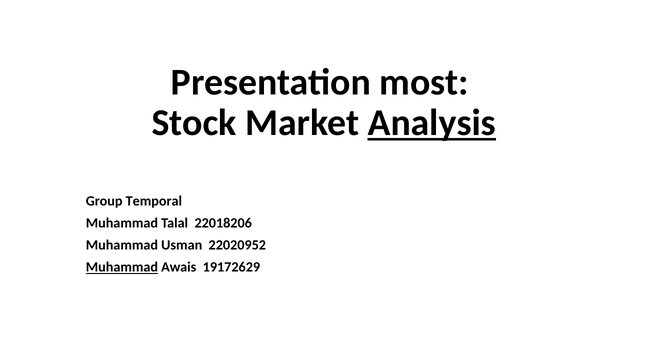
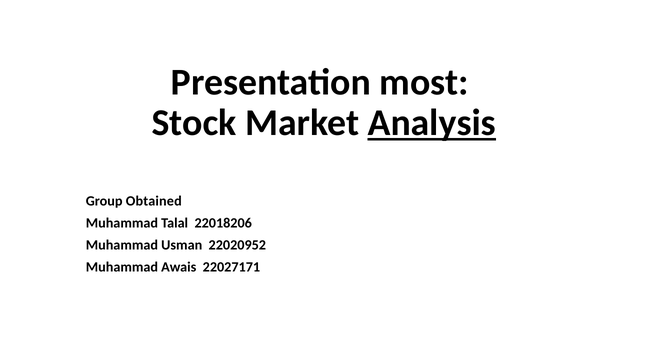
Temporal: Temporal -> Obtained
Muhammad at (122, 268) underline: present -> none
19172629: 19172629 -> 22027171
